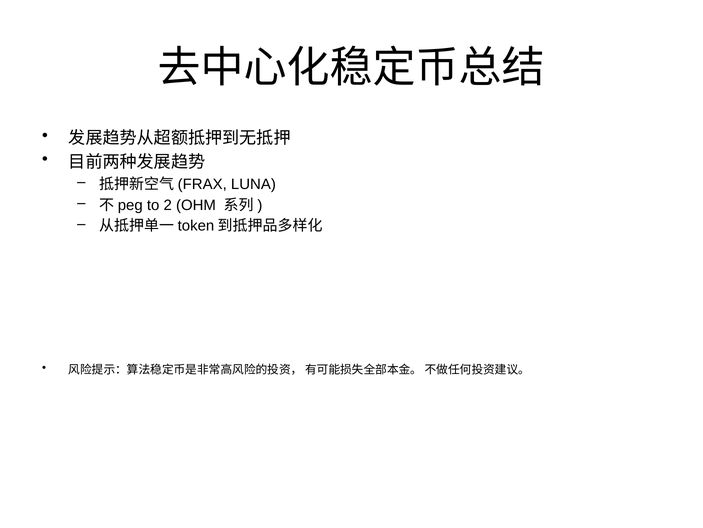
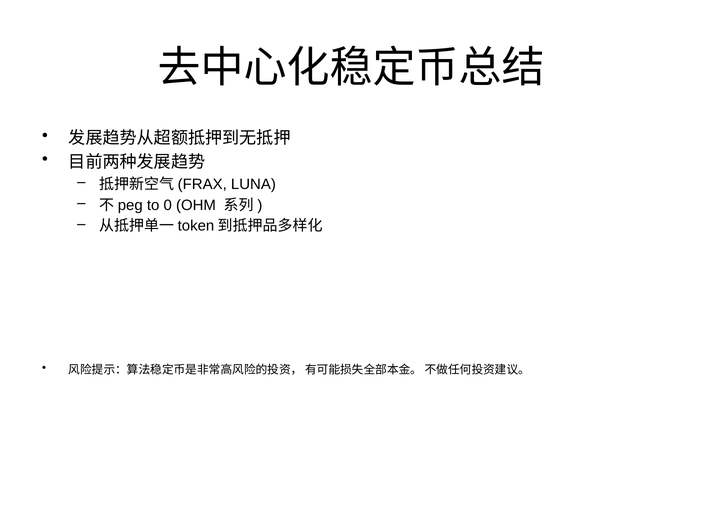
2: 2 -> 0
